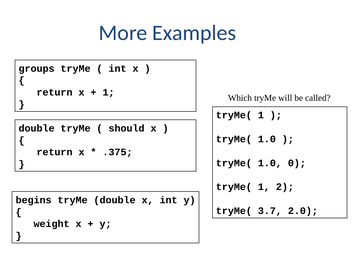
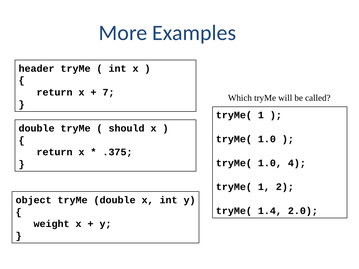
groups: groups -> header
1 at (109, 92): 1 -> 7
0: 0 -> 4
begins: begins -> object
3.7: 3.7 -> 1.4
